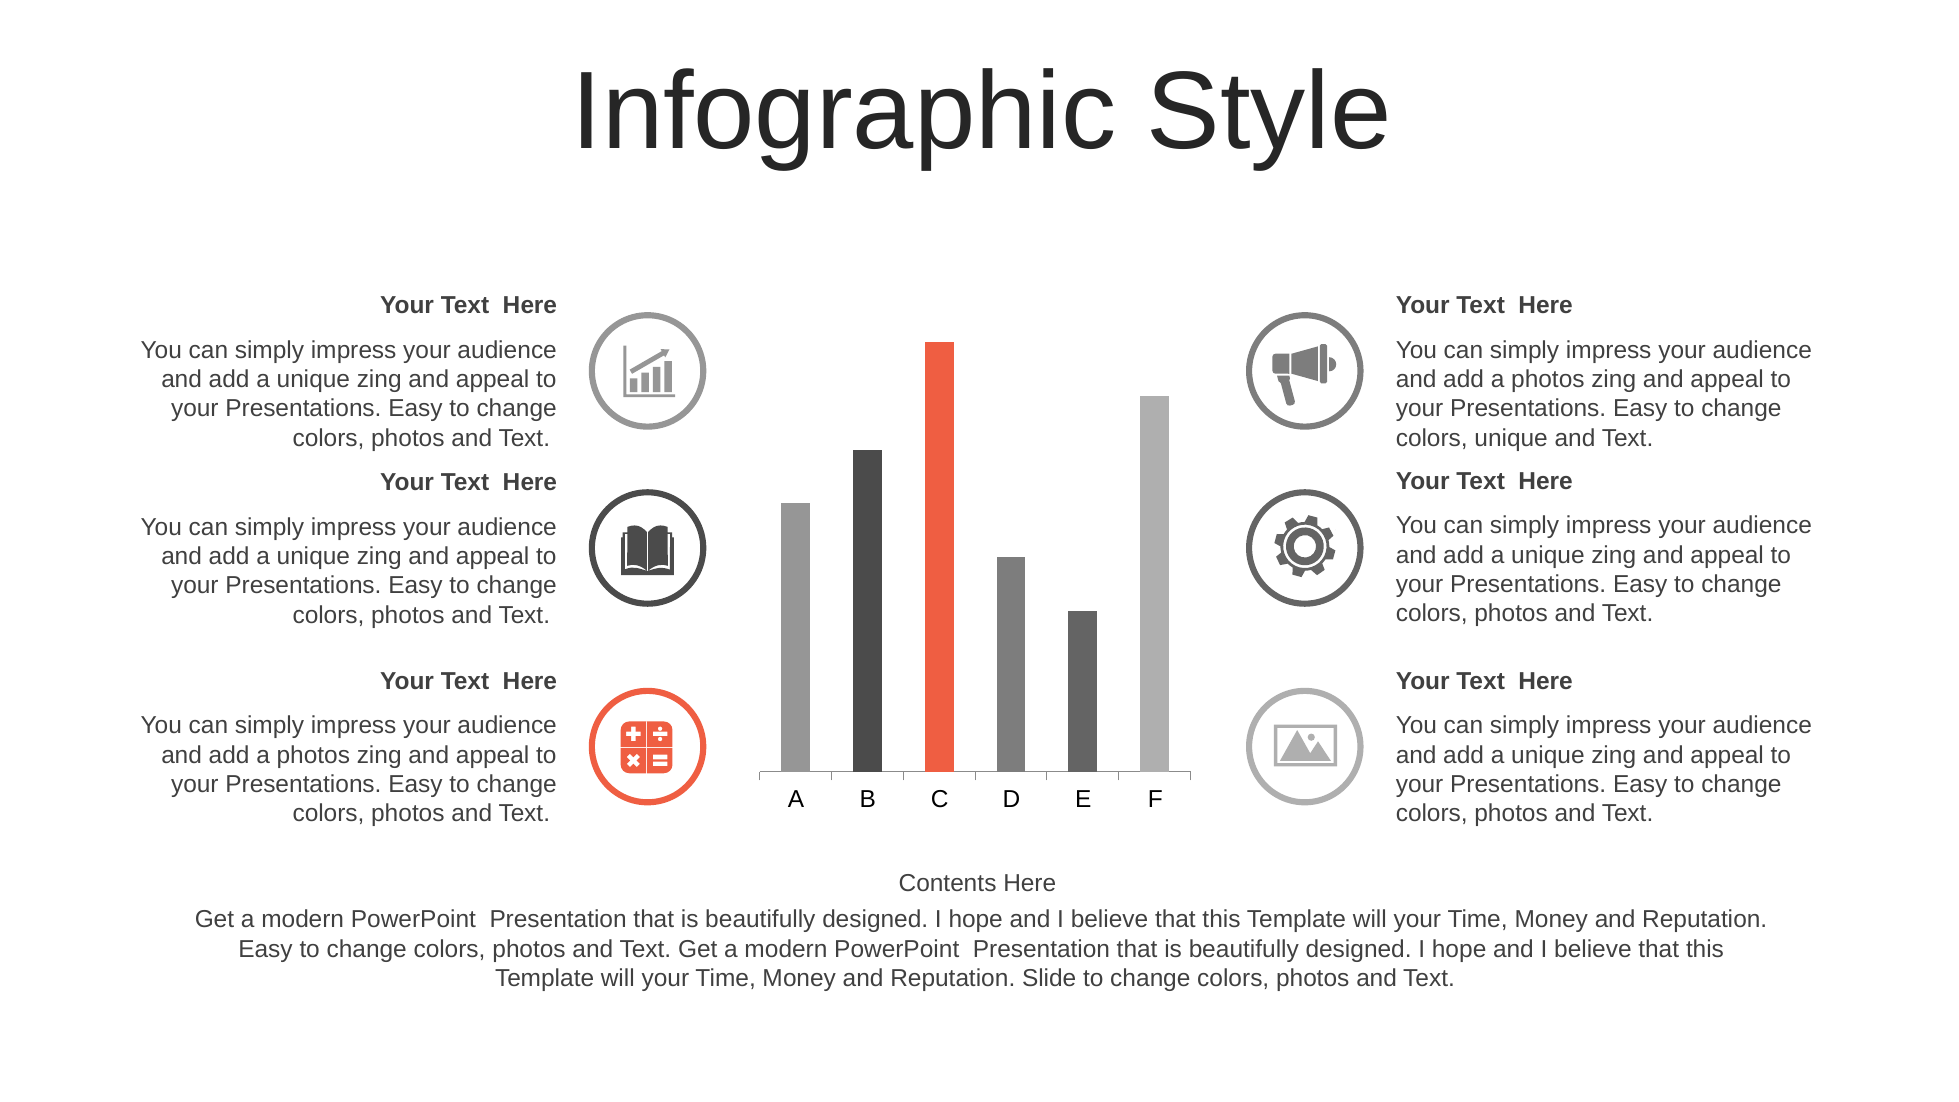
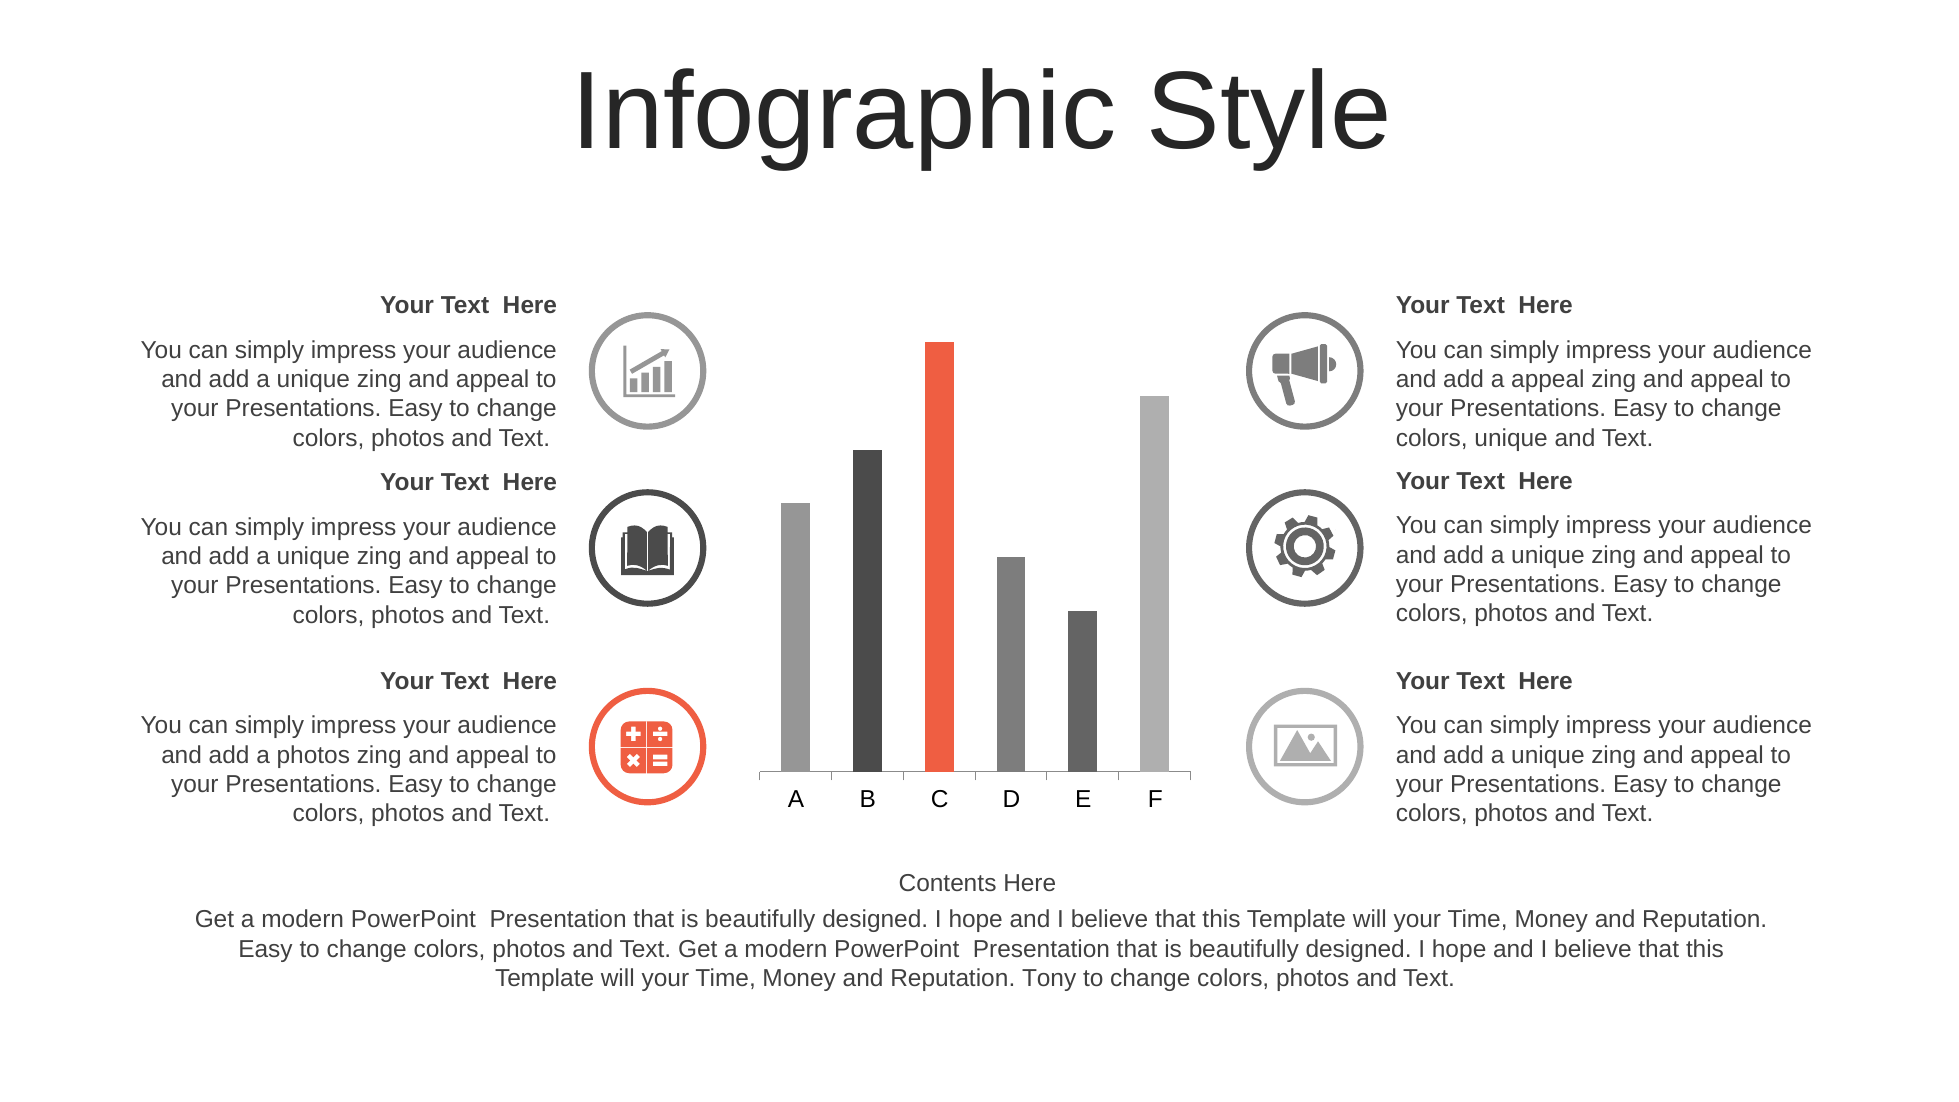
photos at (1548, 379): photos -> appeal
Slide: Slide -> Tony
